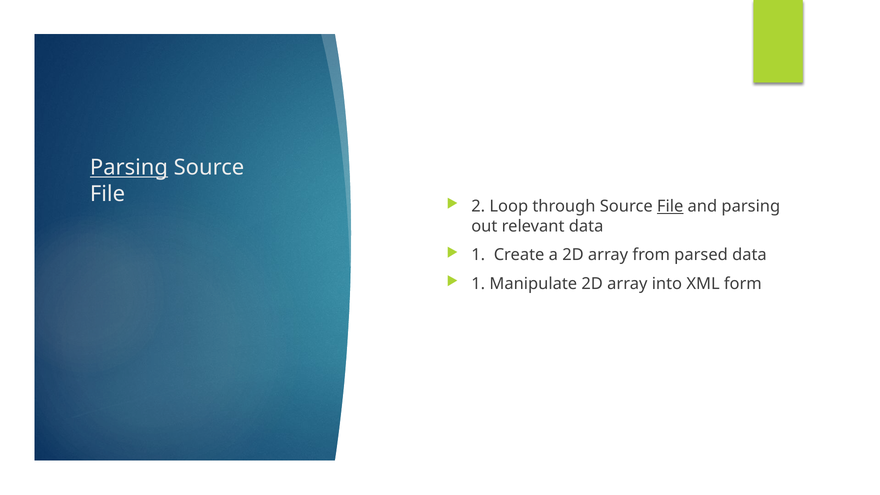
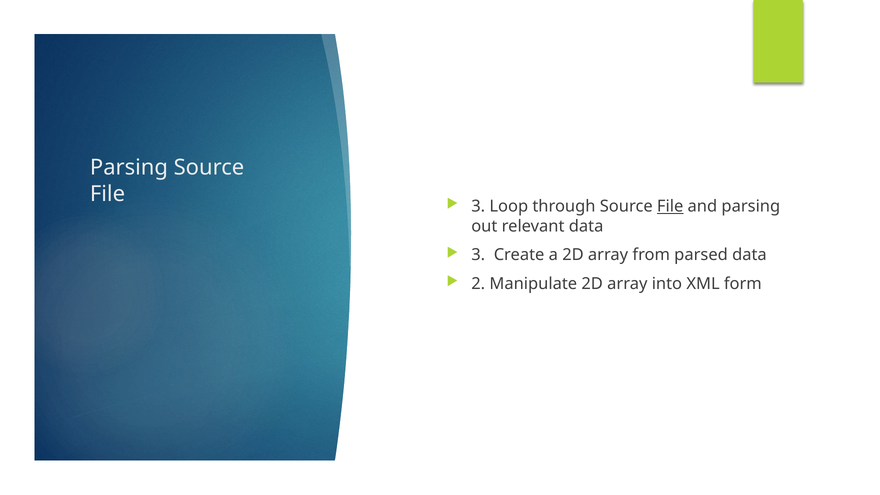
Parsing at (129, 168) underline: present -> none
2 at (478, 206): 2 -> 3
1 at (478, 255): 1 -> 3
1 at (478, 284): 1 -> 2
